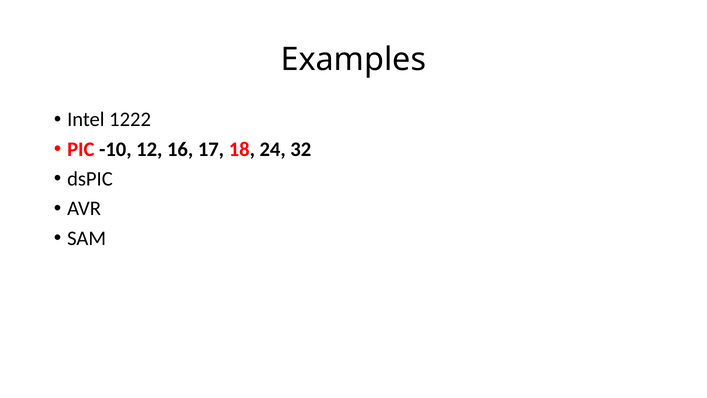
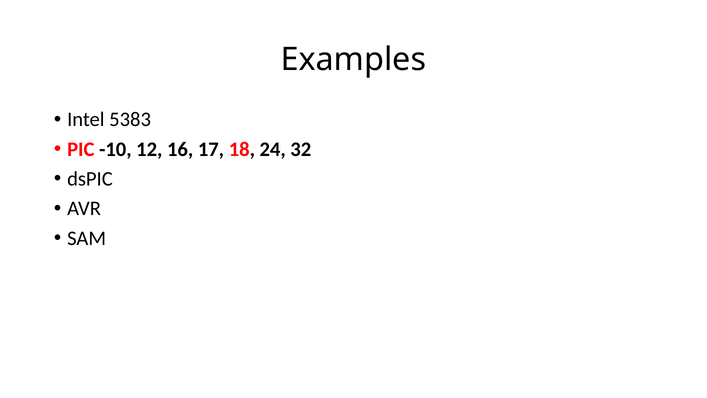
1222: 1222 -> 5383
